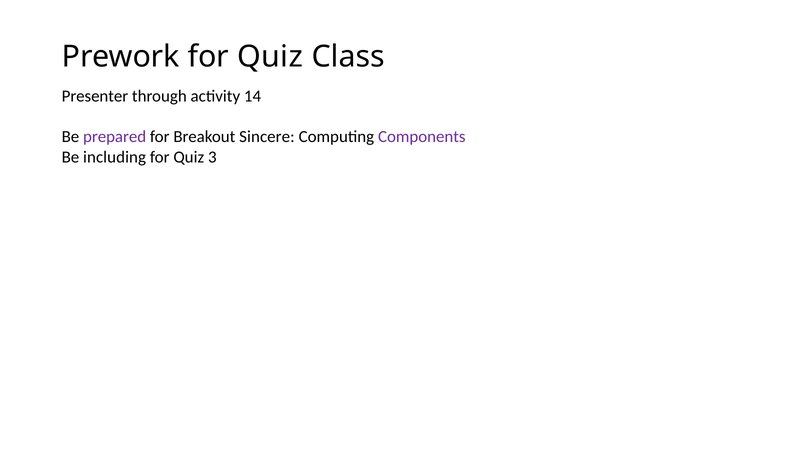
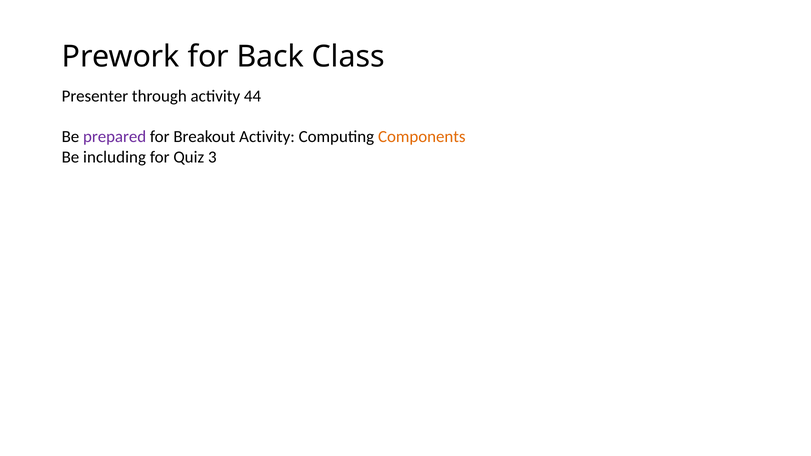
Prework for Quiz: Quiz -> Back
14: 14 -> 44
Breakout Sincere: Sincere -> Activity
Components colour: purple -> orange
